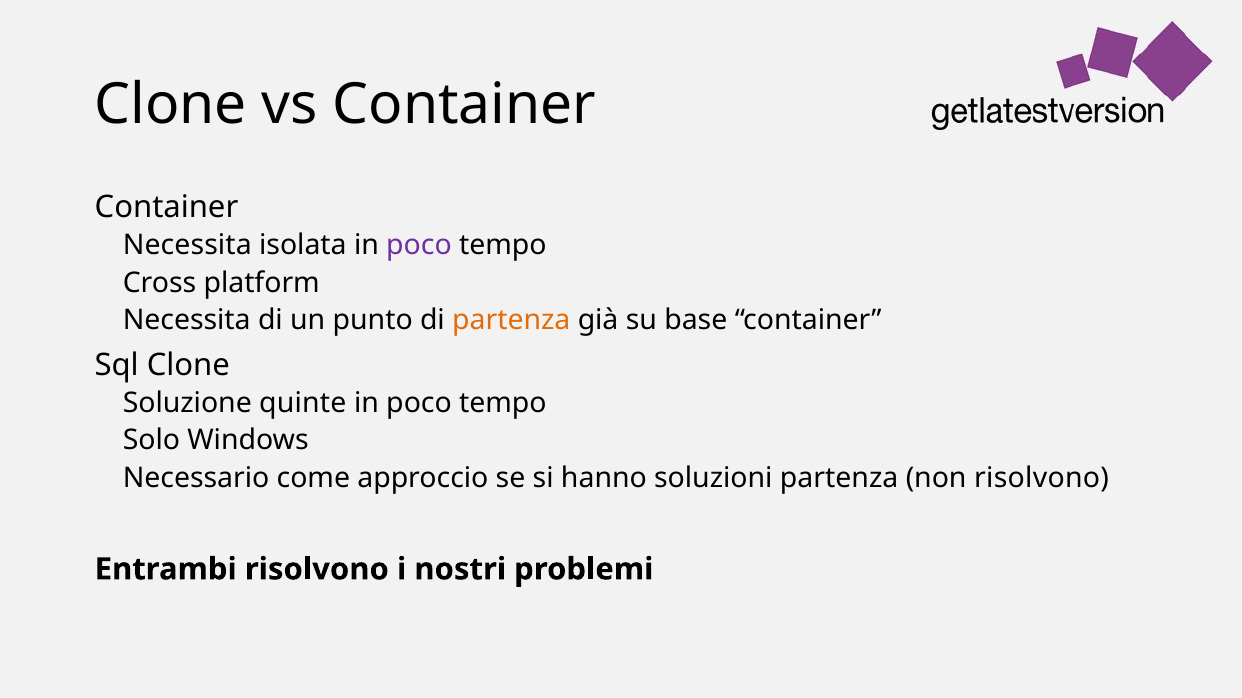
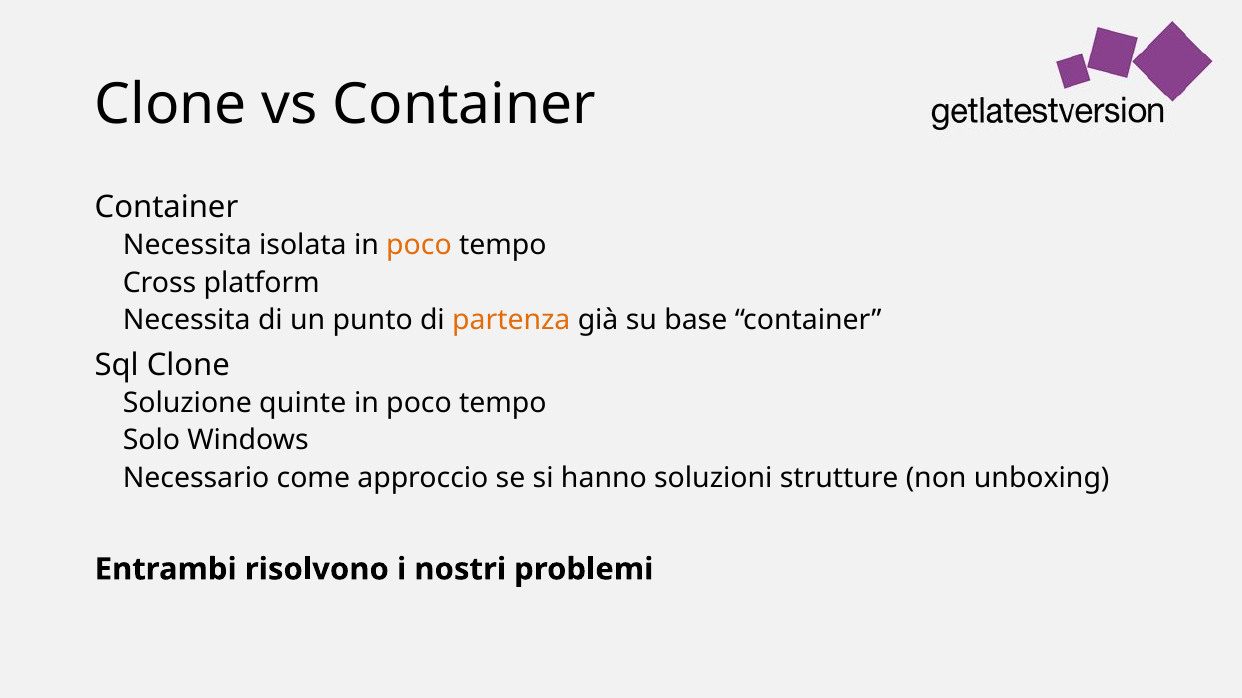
poco at (419, 246) colour: purple -> orange
soluzioni partenza: partenza -> strutture
non risolvono: risolvono -> unboxing
